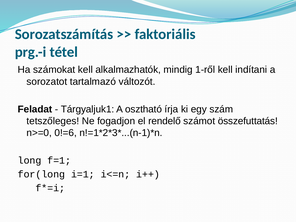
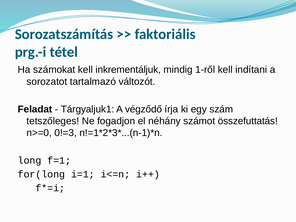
alkalmazhatók: alkalmazhatók -> inkrementáljuk
osztható: osztható -> végződő
rendelő: rendelő -> néhány
0!=6: 0!=6 -> 0!=3
